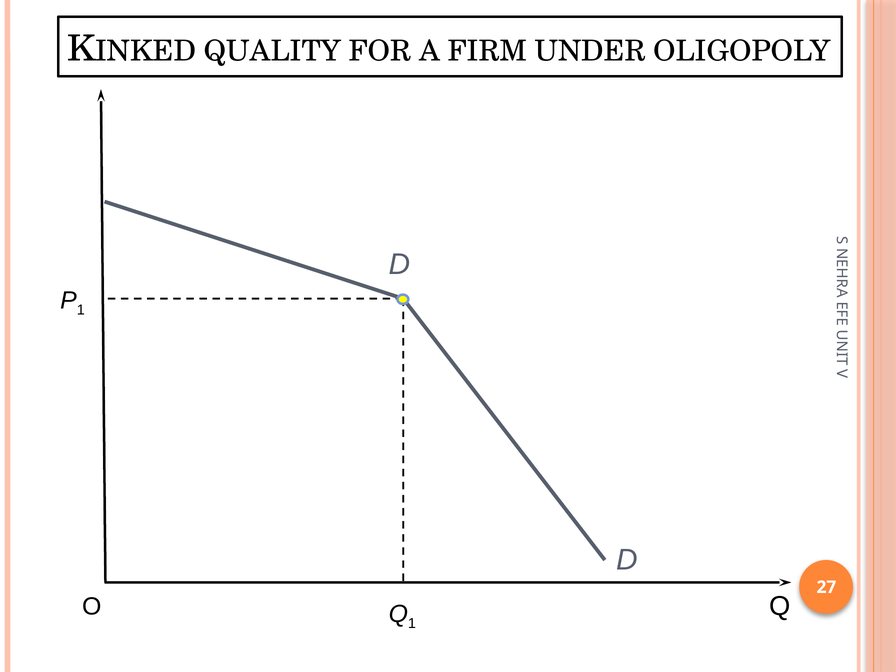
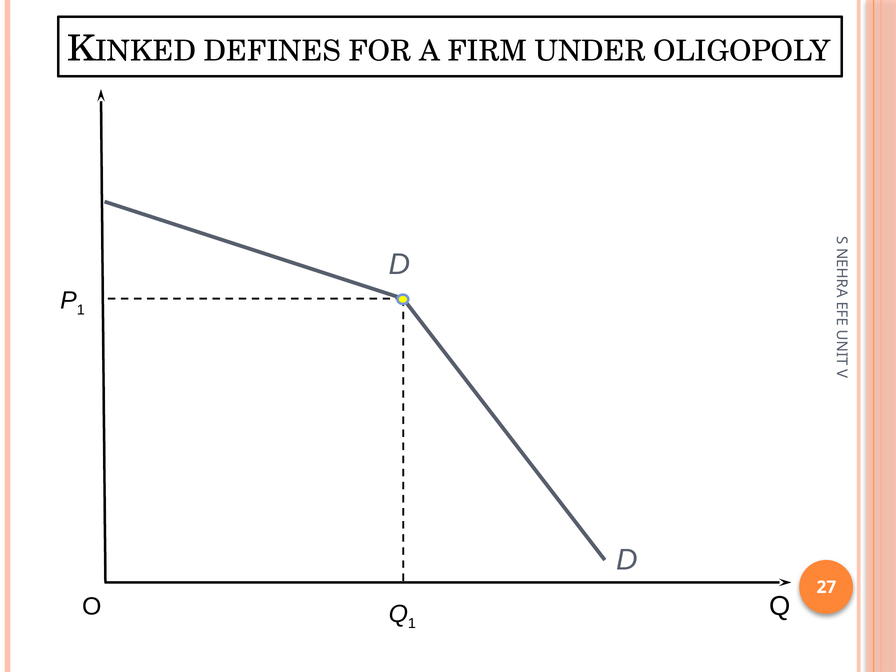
QUALITY: QUALITY -> DEFINES
